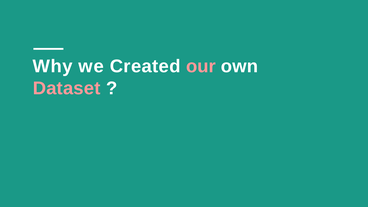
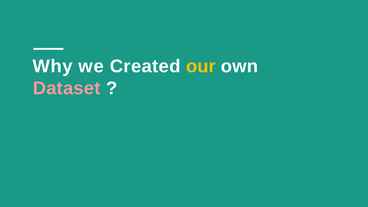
our colour: pink -> yellow
